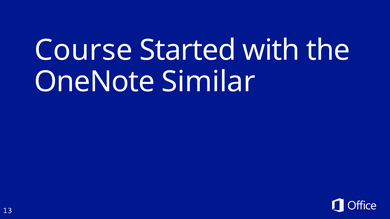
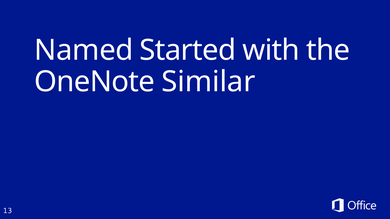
Course: Course -> Named
